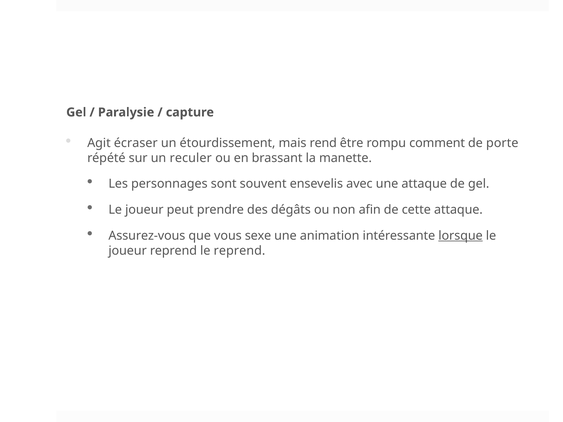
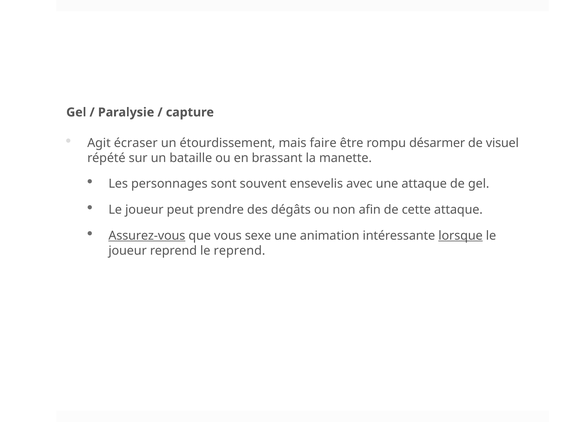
rend: rend -> faire
comment: comment -> désarmer
porte: porte -> visuel
reculer: reculer -> bataille
Assurez-vous underline: none -> present
